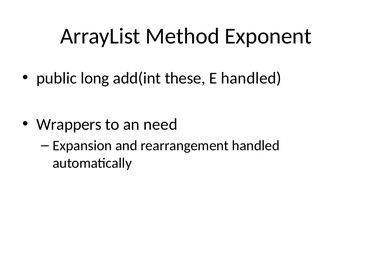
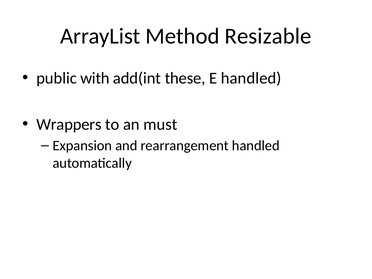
Exponent: Exponent -> Resizable
long: long -> with
need: need -> must
